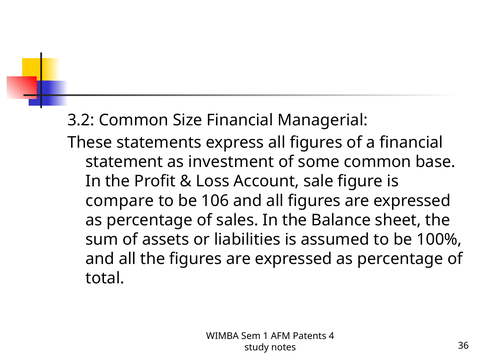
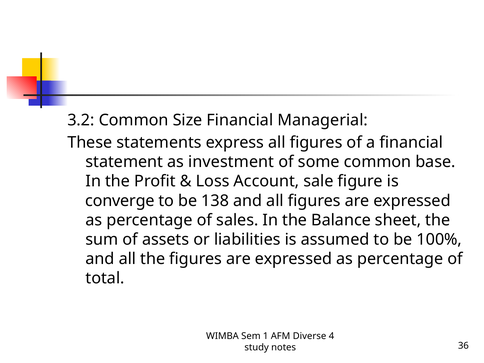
compare: compare -> converge
106: 106 -> 138
Patents: Patents -> Diverse
